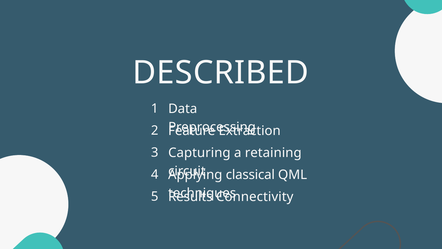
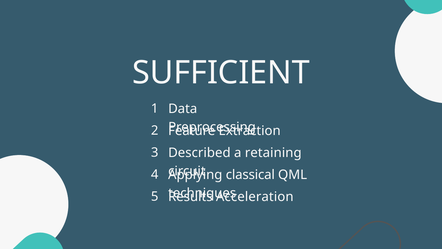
DESCRIBED: DESCRIBED -> SUFFICIENT
Capturing: Capturing -> Described
Connectivity: Connectivity -> Acceleration
